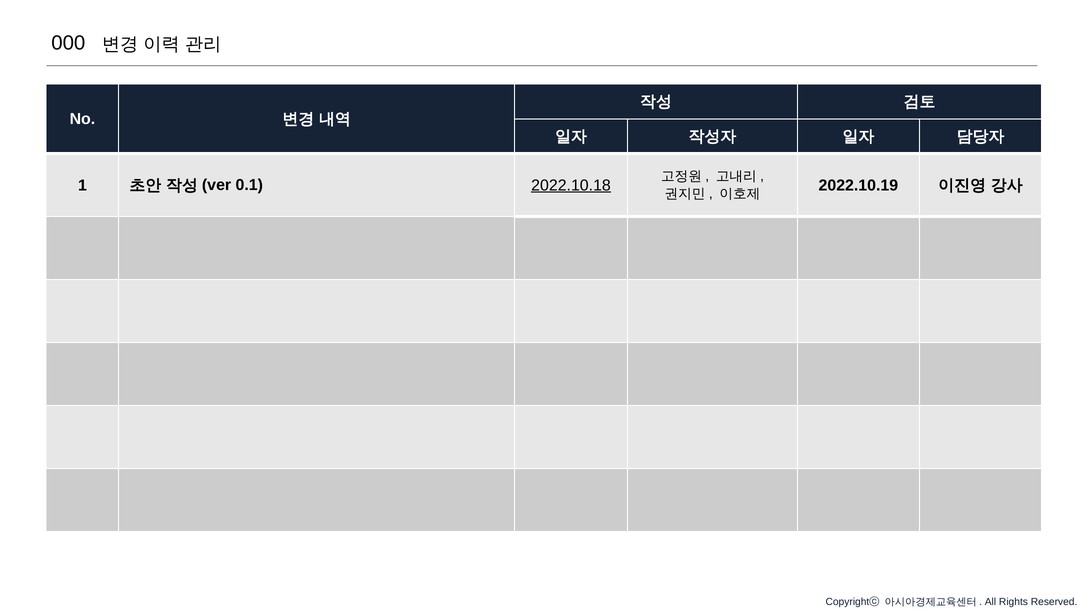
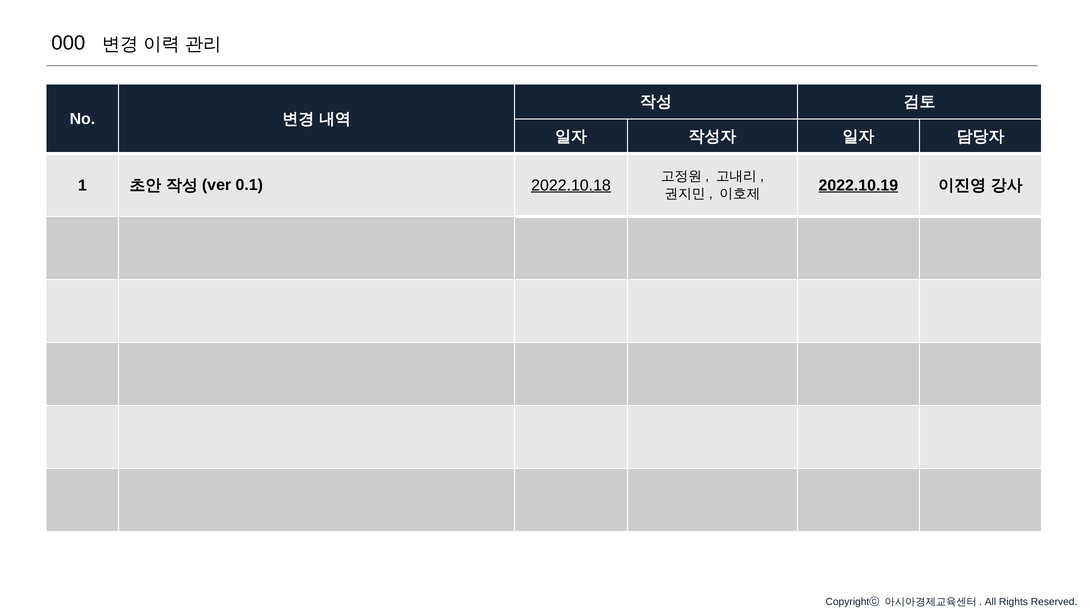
2022.10.19 underline: none -> present
